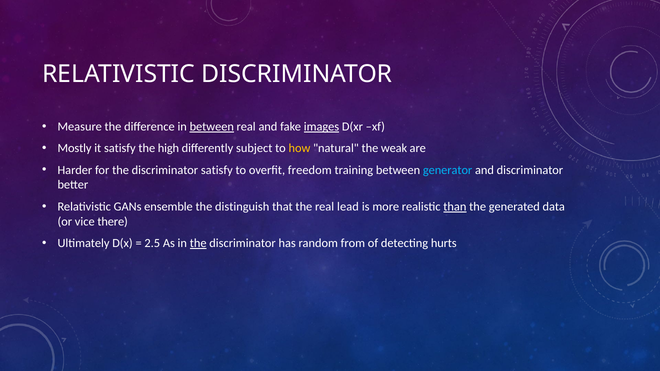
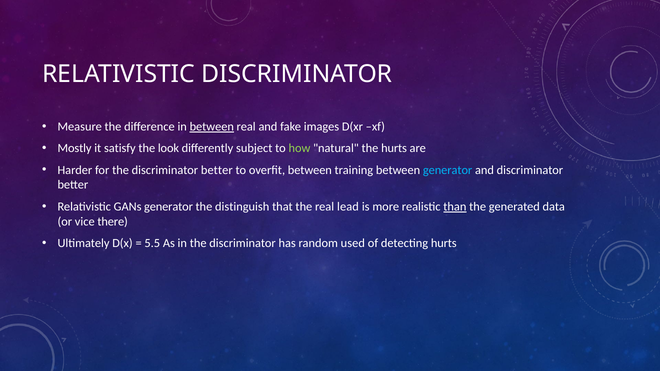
images underline: present -> none
high: high -> look
how colour: yellow -> light green
the weak: weak -> hurts
the discriminator satisfy: satisfy -> better
overfit freedom: freedom -> between
GANs ensemble: ensemble -> generator
2.5: 2.5 -> 5.5
the at (198, 243) underline: present -> none
from: from -> used
